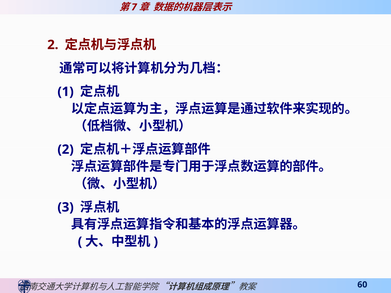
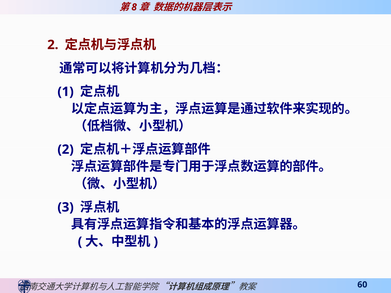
7: 7 -> 8
